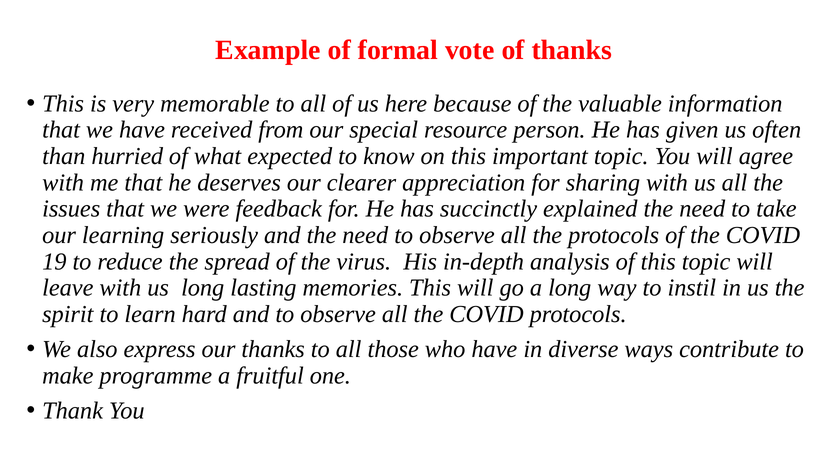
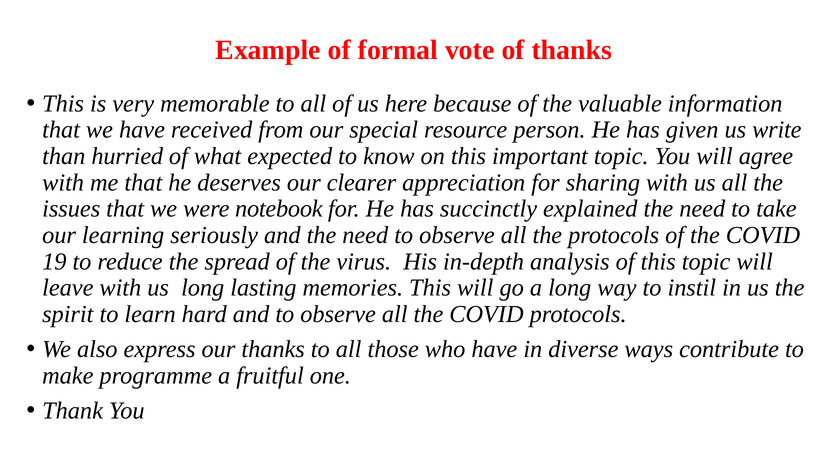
often: often -> write
feedback: feedback -> notebook
